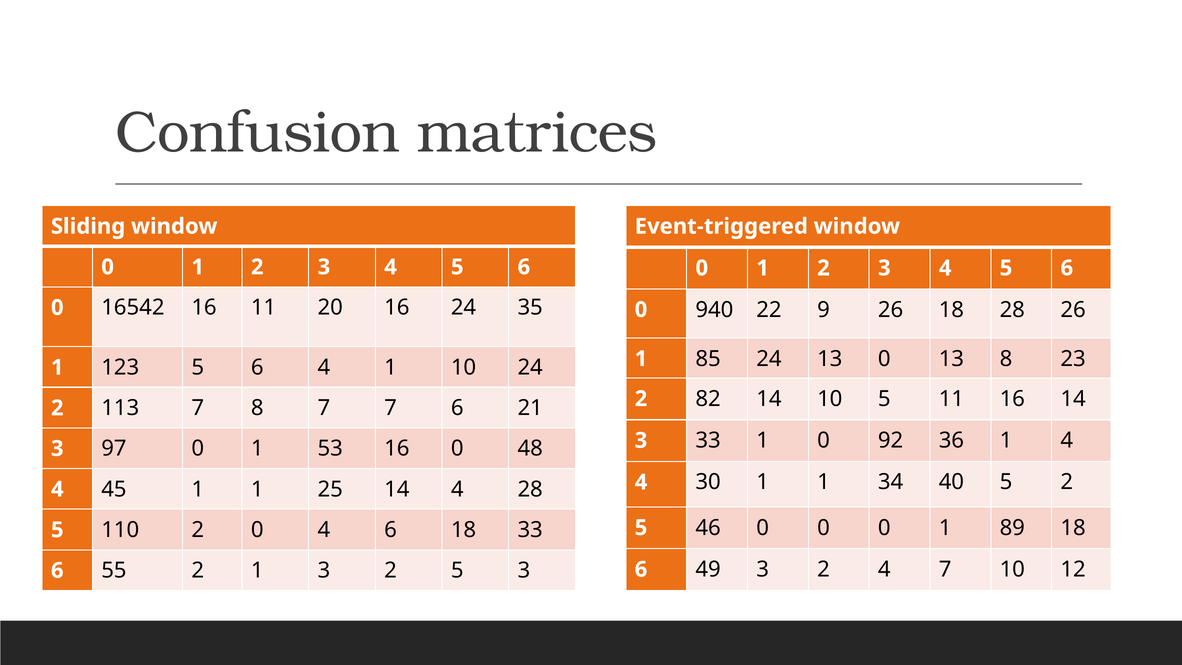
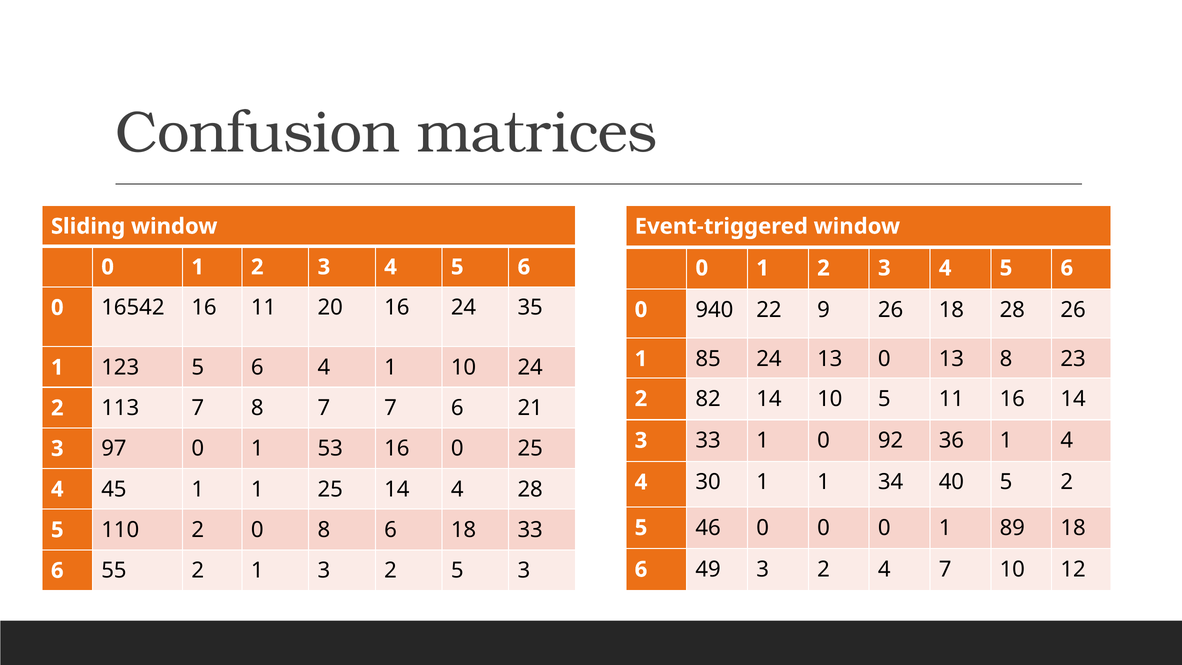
0 48: 48 -> 25
0 4: 4 -> 8
